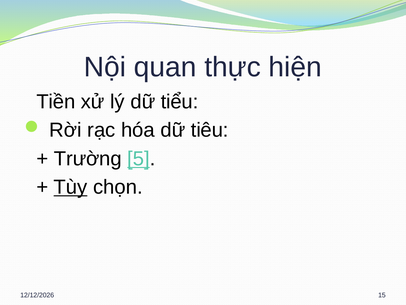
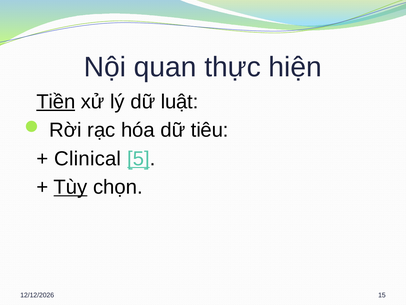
Tiền underline: none -> present
tiểu: tiểu -> luật
Trường: Trường -> Clinical
